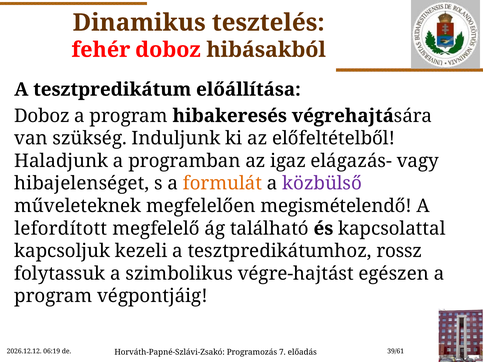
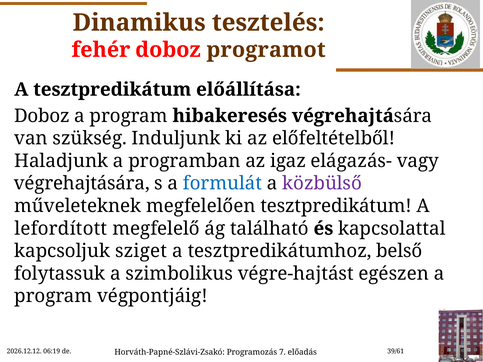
hibásakból: hibásakból -> programot
hibajelenséget at (82, 184): hibajelenséget -> végrehajtására
formulát colour: orange -> blue
megfelelően megismételendő: megismételendő -> tesztpredikátum
kezeli: kezeli -> sziget
rossz: rossz -> belső
